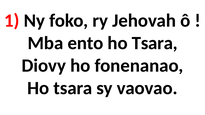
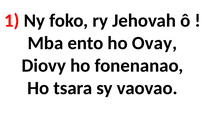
ento ho Tsara: Tsara -> Ovay
